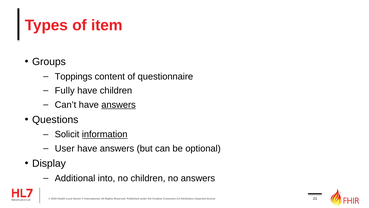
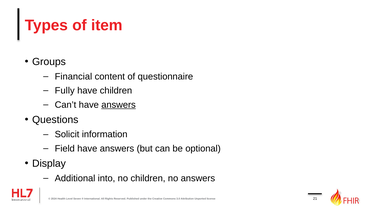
Toppings: Toppings -> Financial
information underline: present -> none
User: User -> Field
